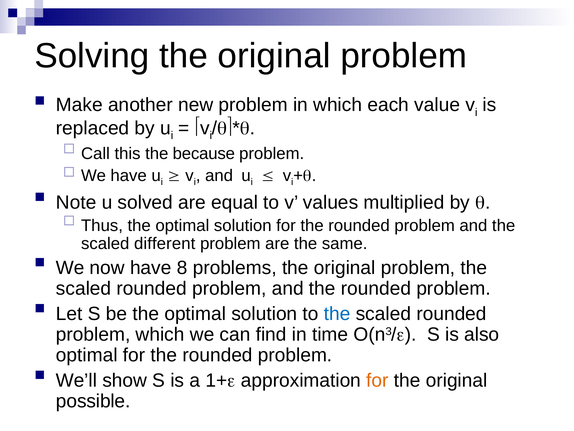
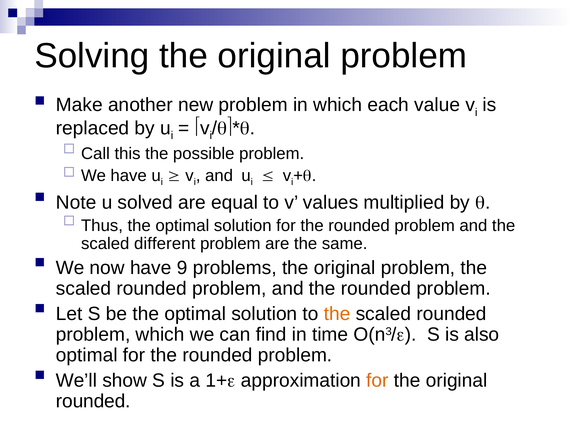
because: because -> possible
8: 8 -> 9
the at (337, 313) colour: blue -> orange
possible at (93, 401): possible -> rounded
